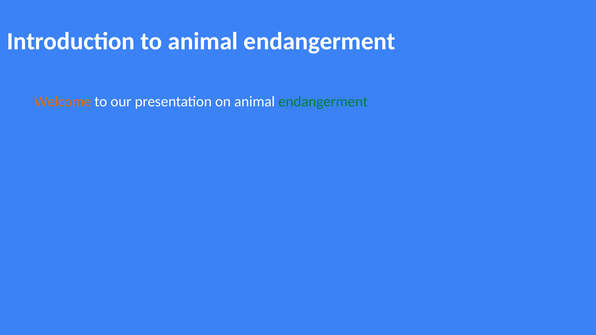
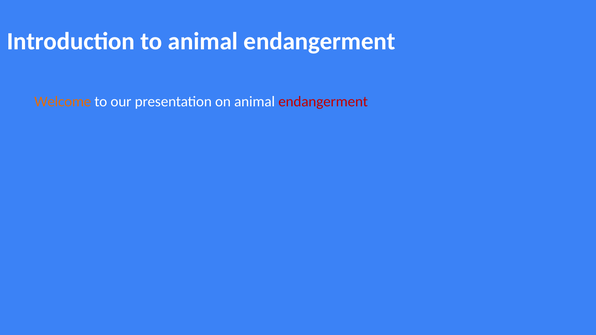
endangerment at (323, 102) colour: green -> red
